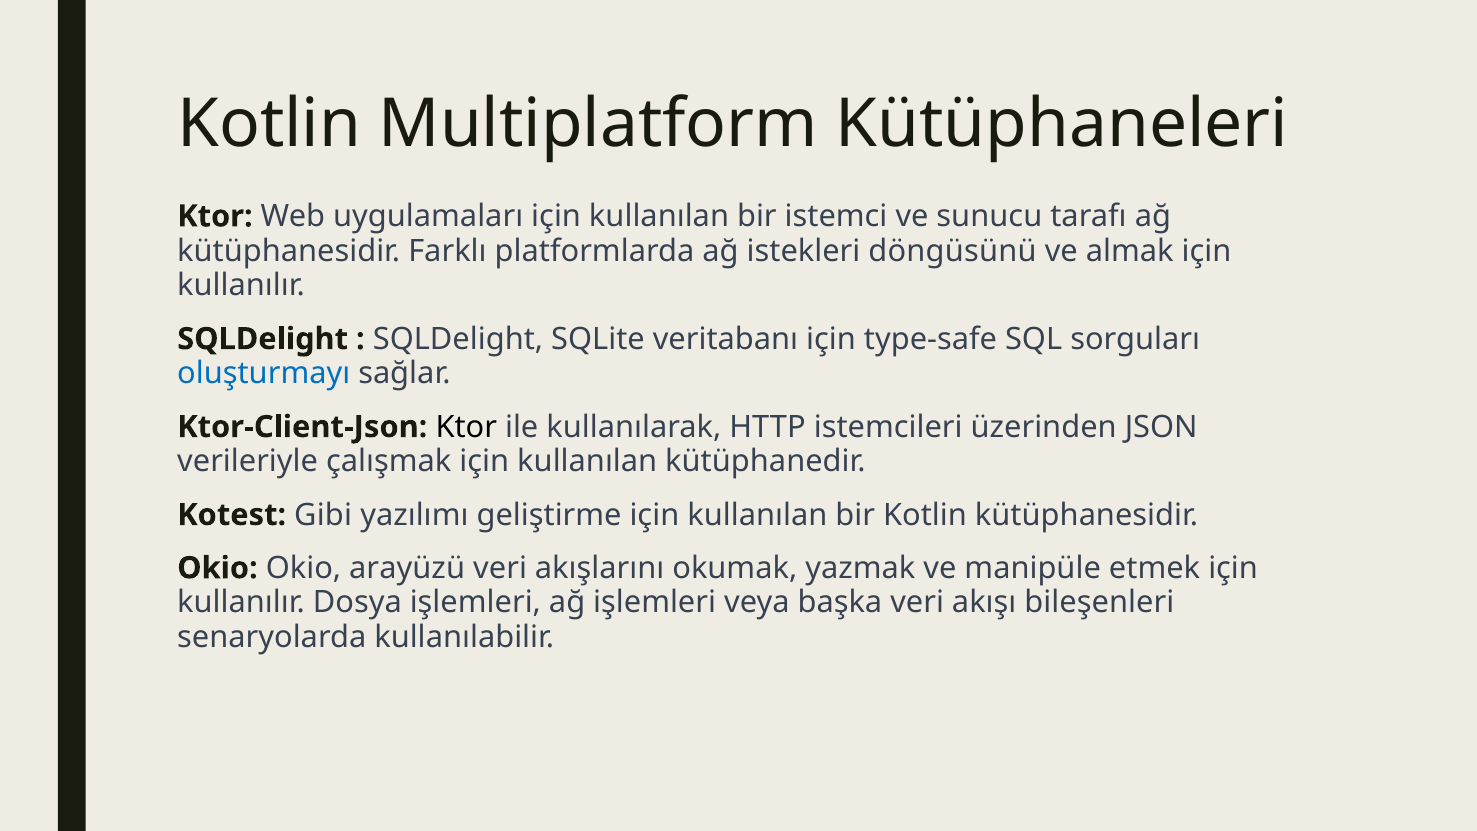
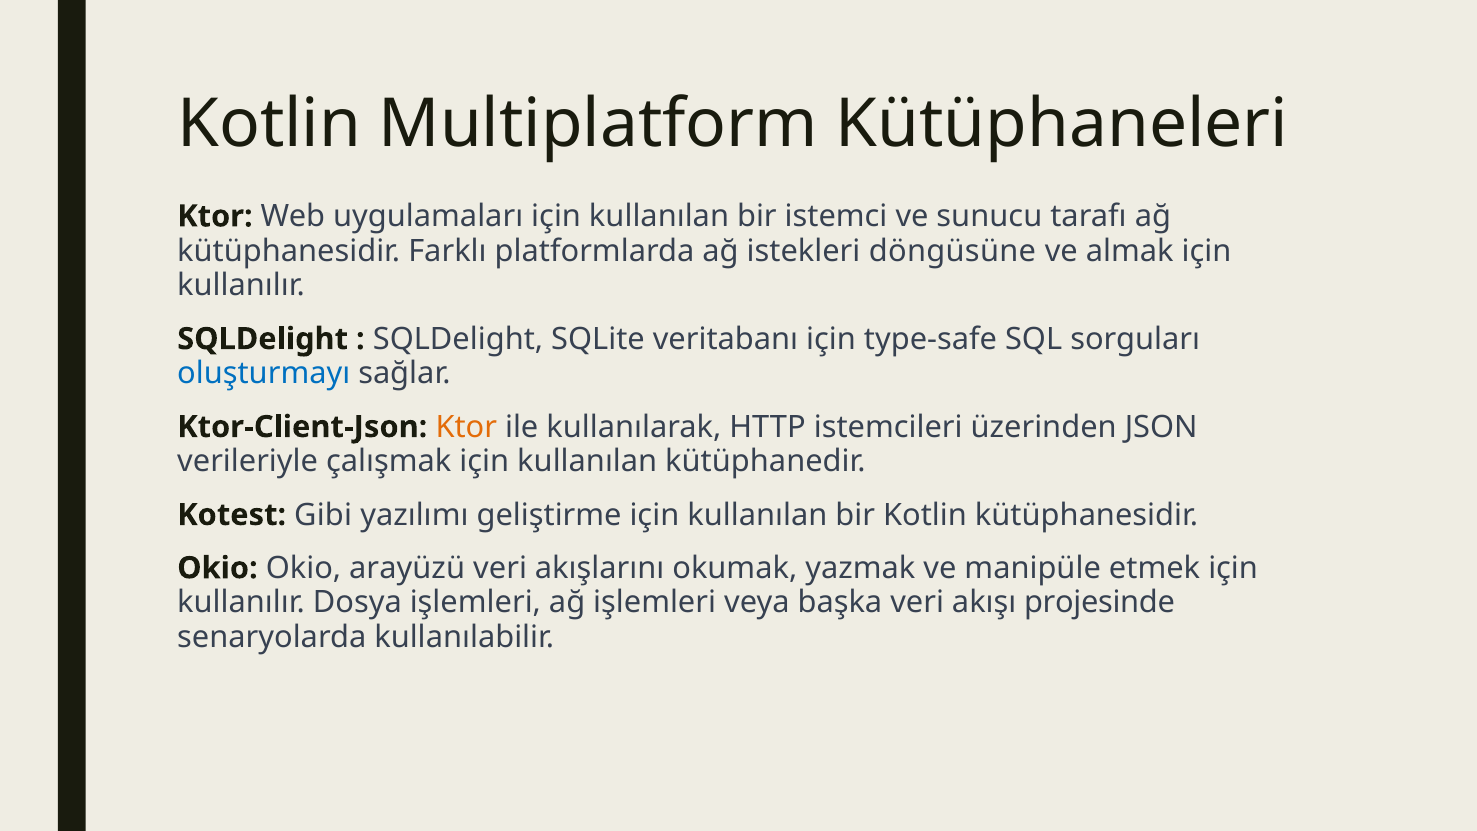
döngüsünü: döngüsünü -> döngüsüne
Ktor at (466, 427) colour: black -> orange
bileşenleri: bileşenleri -> projesinde
